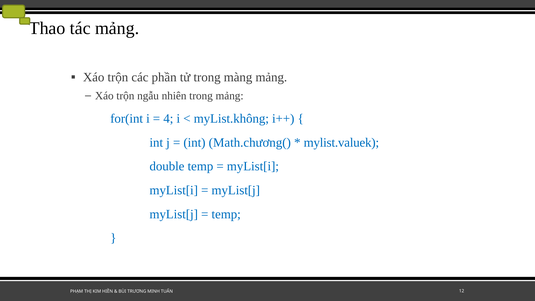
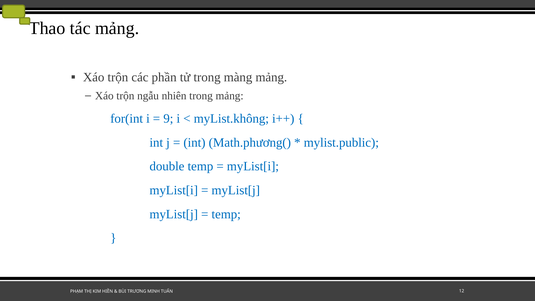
4: 4 -> 9
Math.chương(: Math.chương( -> Math.phương(
mylist.valuek: mylist.valuek -> mylist.public
